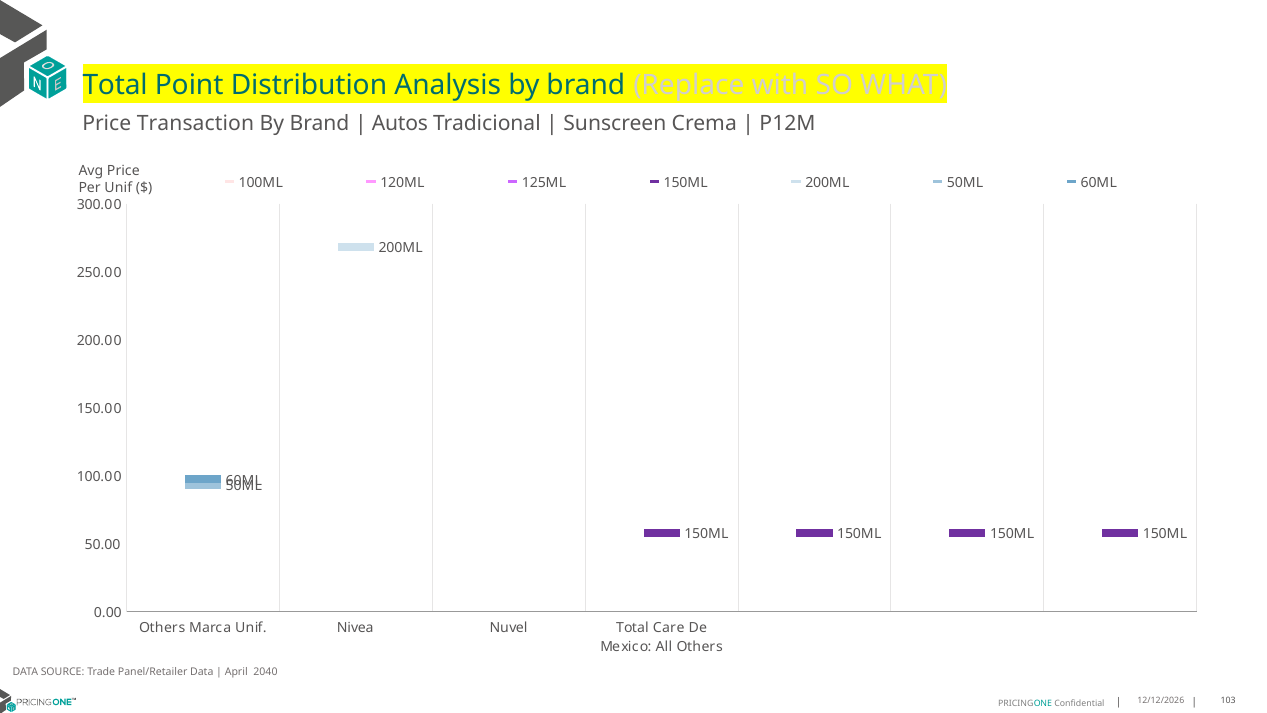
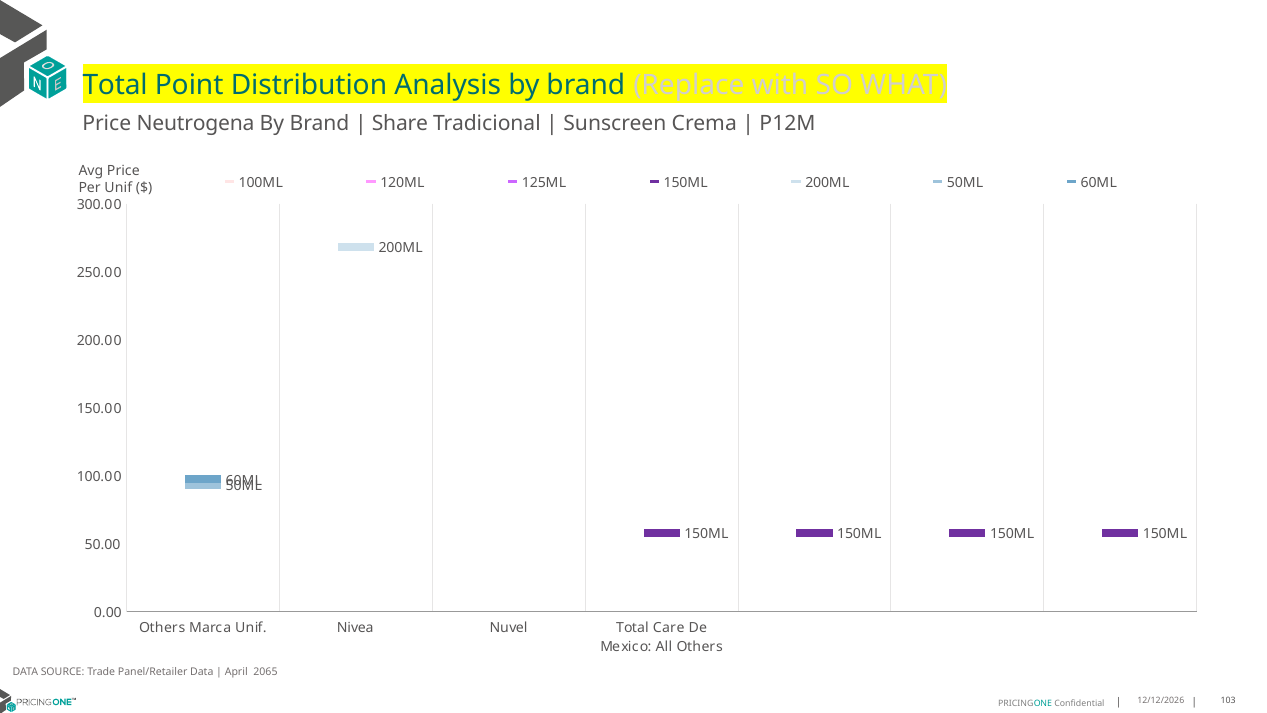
Transaction: Transaction -> Neutrogena
Autos: Autos -> Share
2040: 2040 -> 2065
